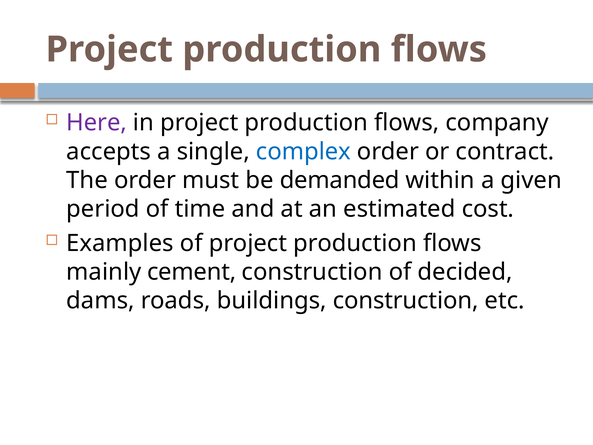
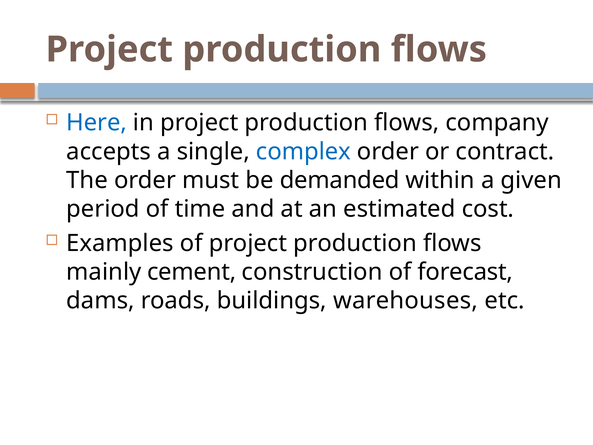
Here colour: purple -> blue
decided: decided -> forecast
buildings construction: construction -> warehouses
